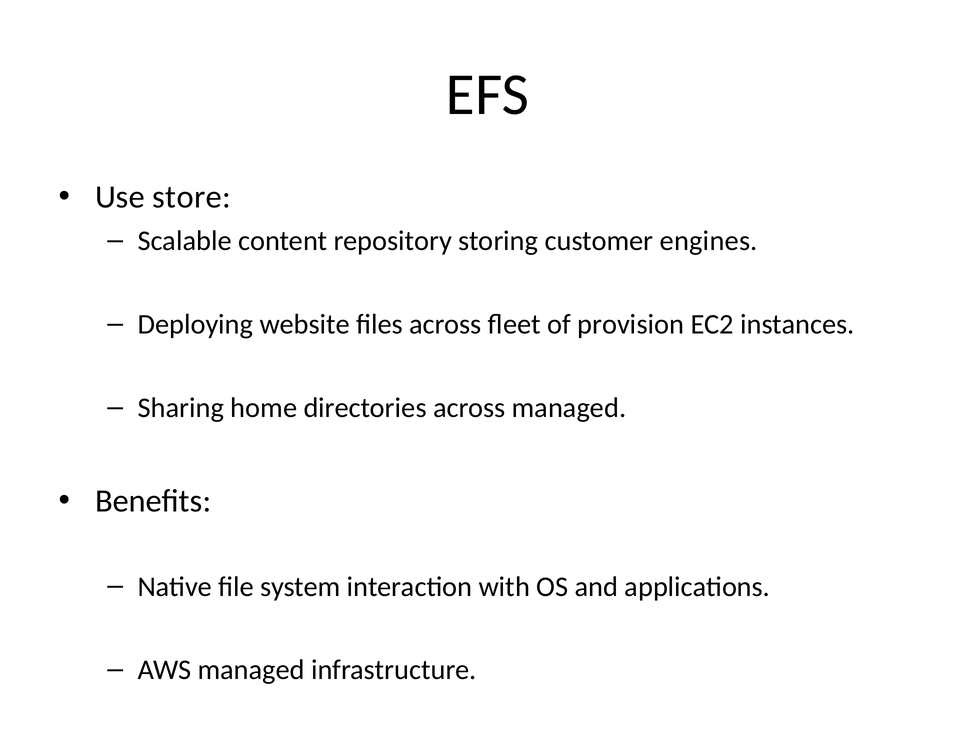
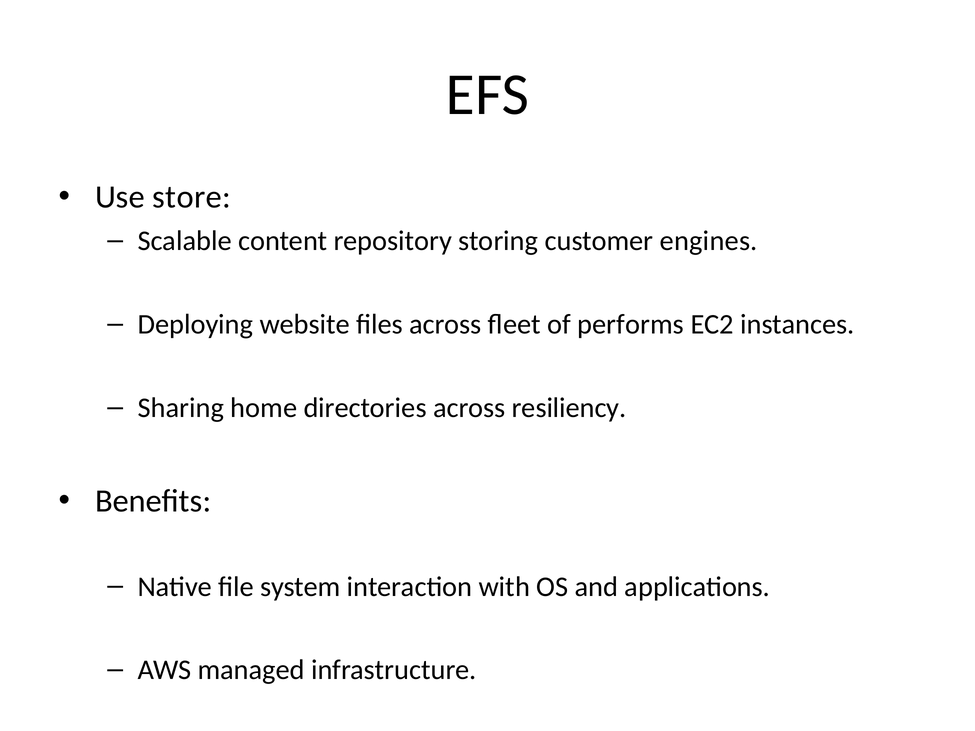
provision: provision -> performs
across managed: managed -> resiliency
